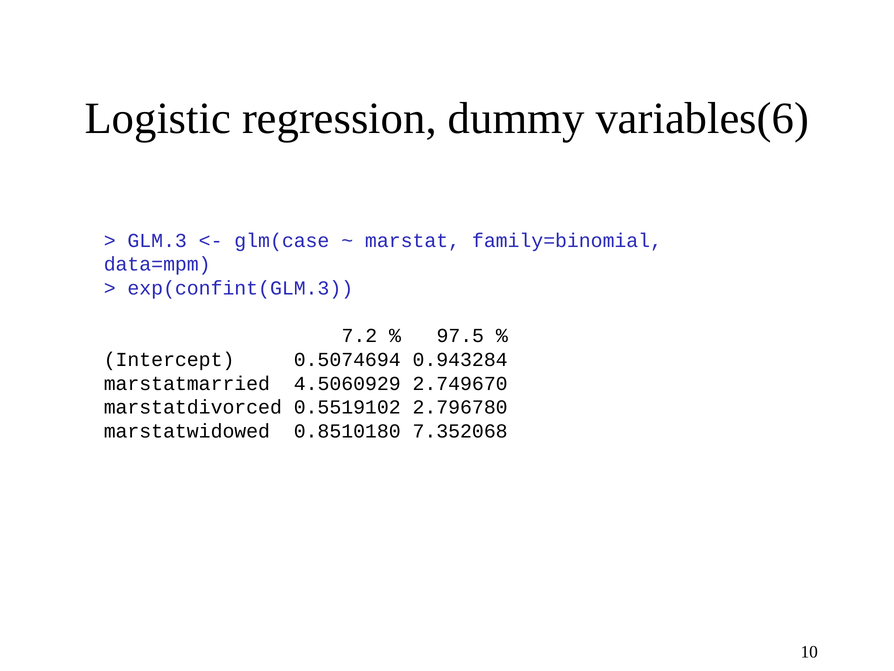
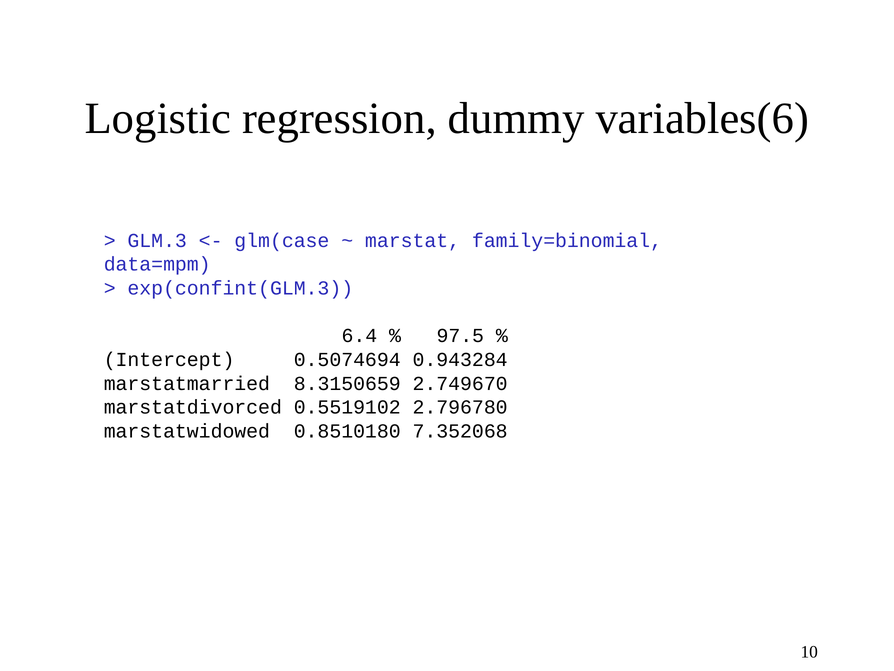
7.2: 7.2 -> 6.4
4.5060929: 4.5060929 -> 8.3150659
